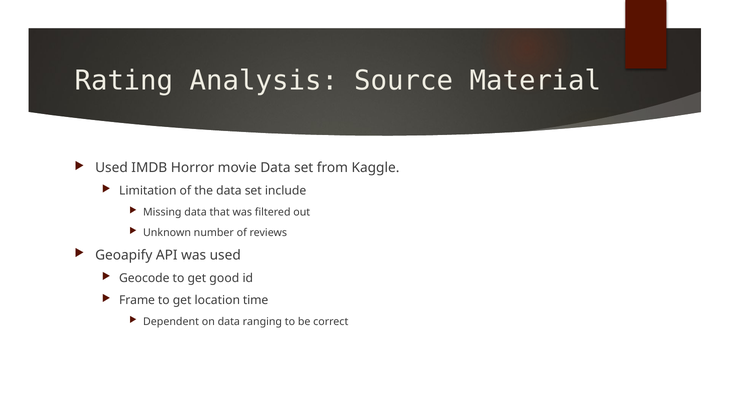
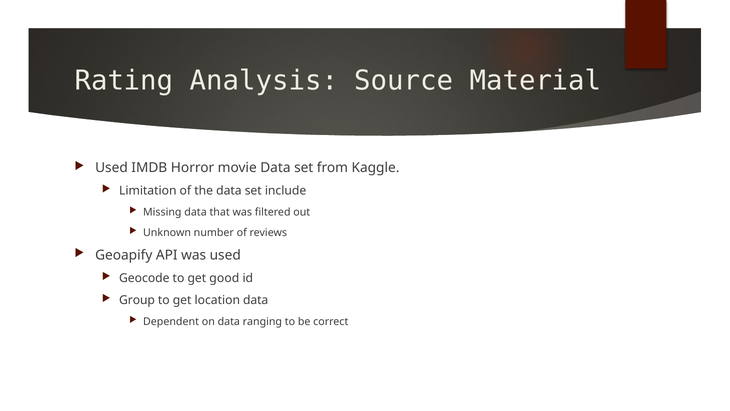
Frame: Frame -> Group
location time: time -> data
